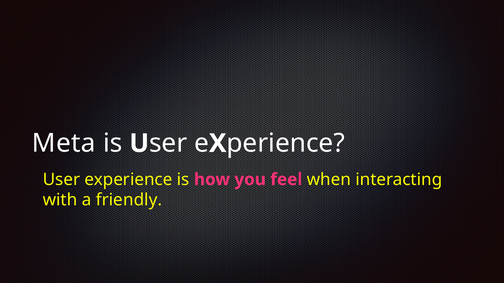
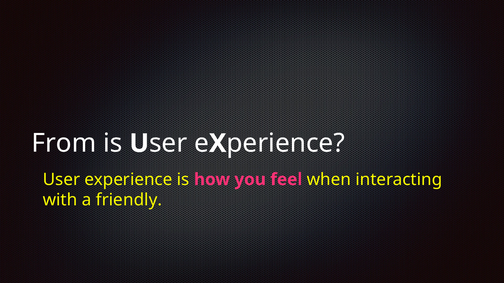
Meta: Meta -> From
